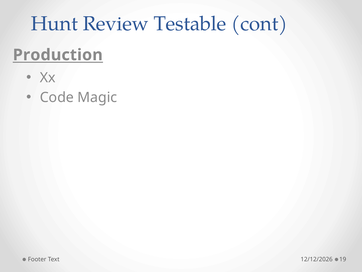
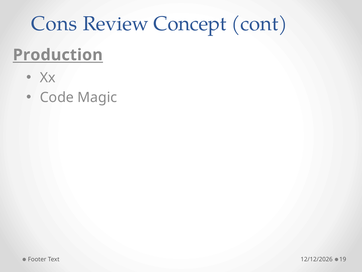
Hunt: Hunt -> Cons
Testable: Testable -> Concept
